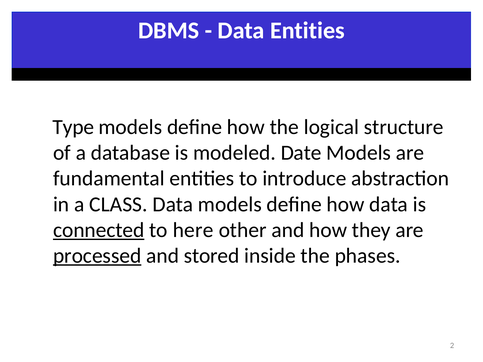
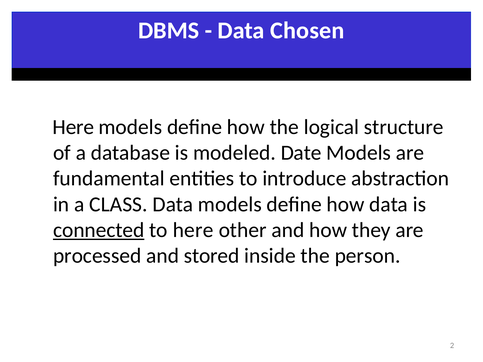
Data Entities: Entities -> Chosen
Type at (73, 127): Type -> Here
processed underline: present -> none
phases: phases -> person
